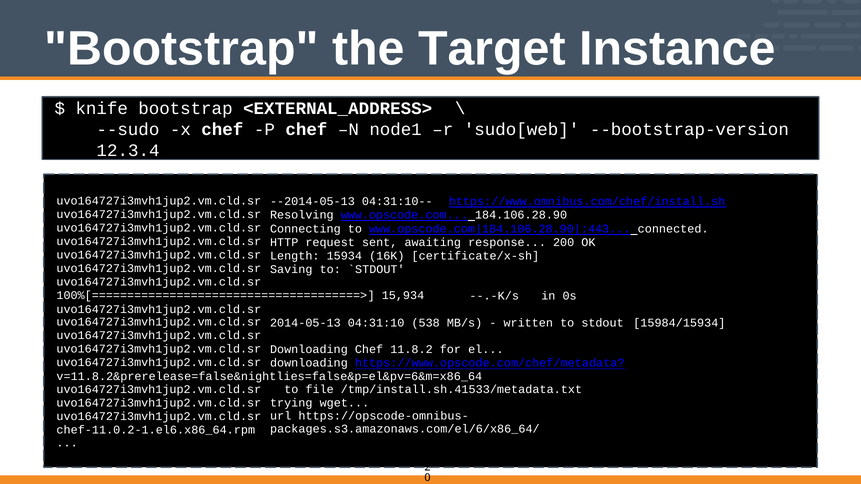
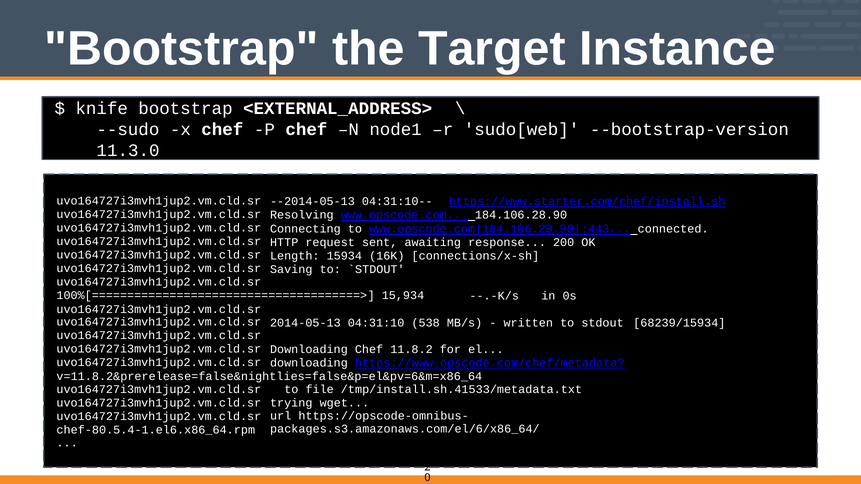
12.3.4: 12.3.4 -> 11.3.0
https://www.omnibus.com/chef/install.sh: https://www.omnibus.com/chef/install.sh -> https://www.starter.com/chef/install.sh
certificate/x-sh: certificate/x-sh -> connections/x-sh
15984/15934: 15984/15934 -> 68239/15934
chef-11.0.2-1.el6.x86_64.rpm: chef-11.0.2-1.el6.x86_64.rpm -> chef-80.5.4-1.el6.x86_64.rpm
